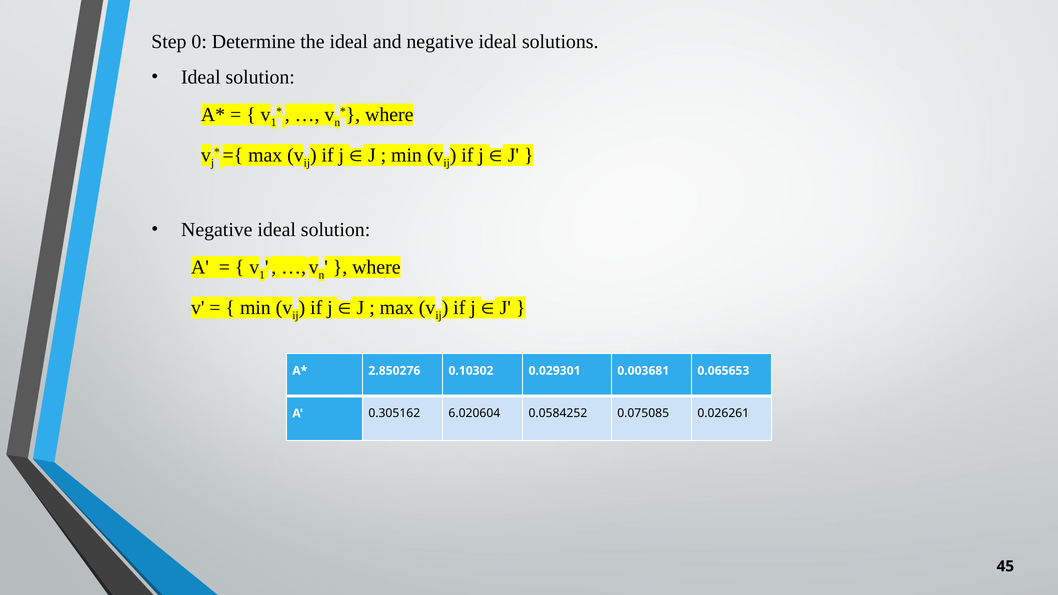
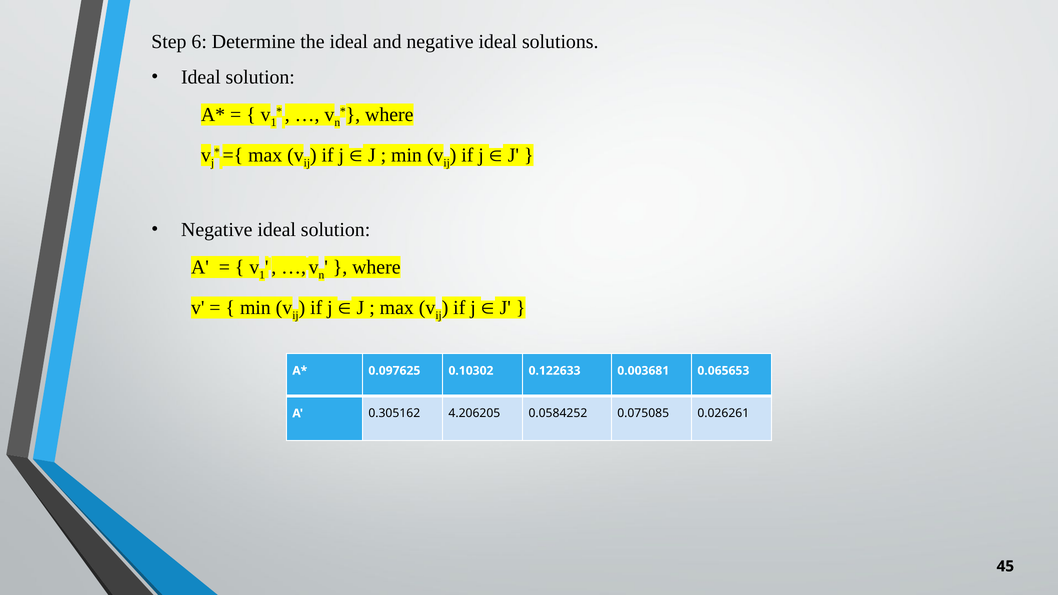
0: 0 -> 6
2.850276: 2.850276 -> 0.097625
0.029301: 0.029301 -> 0.122633
6.020604: 6.020604 -> 4.206205
